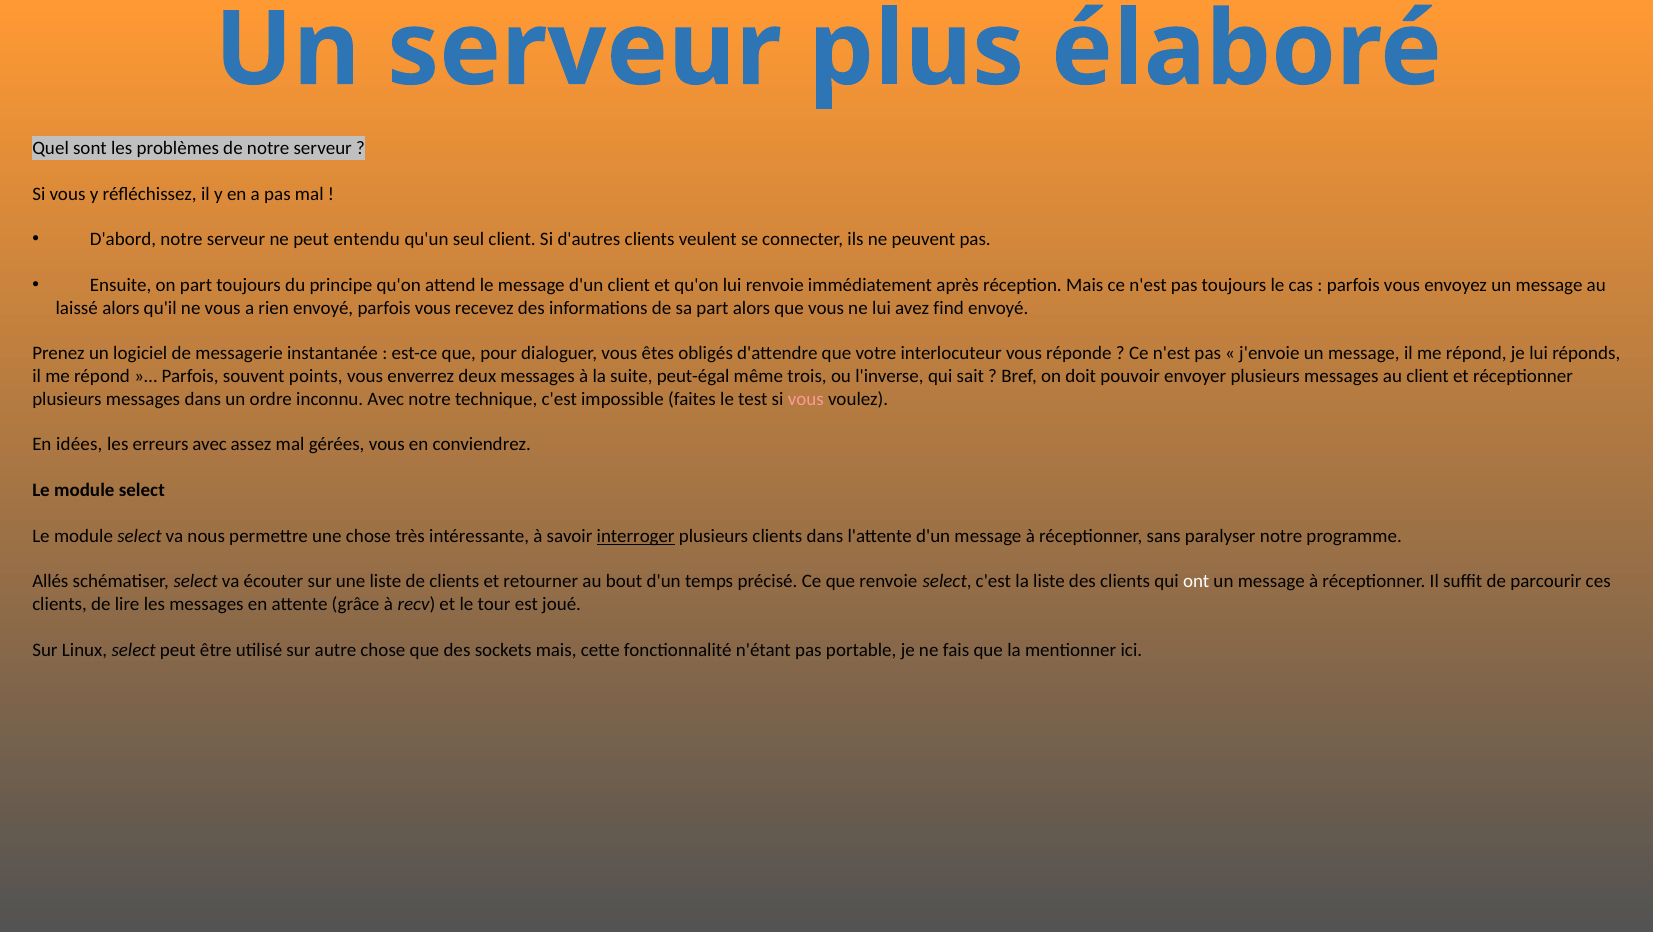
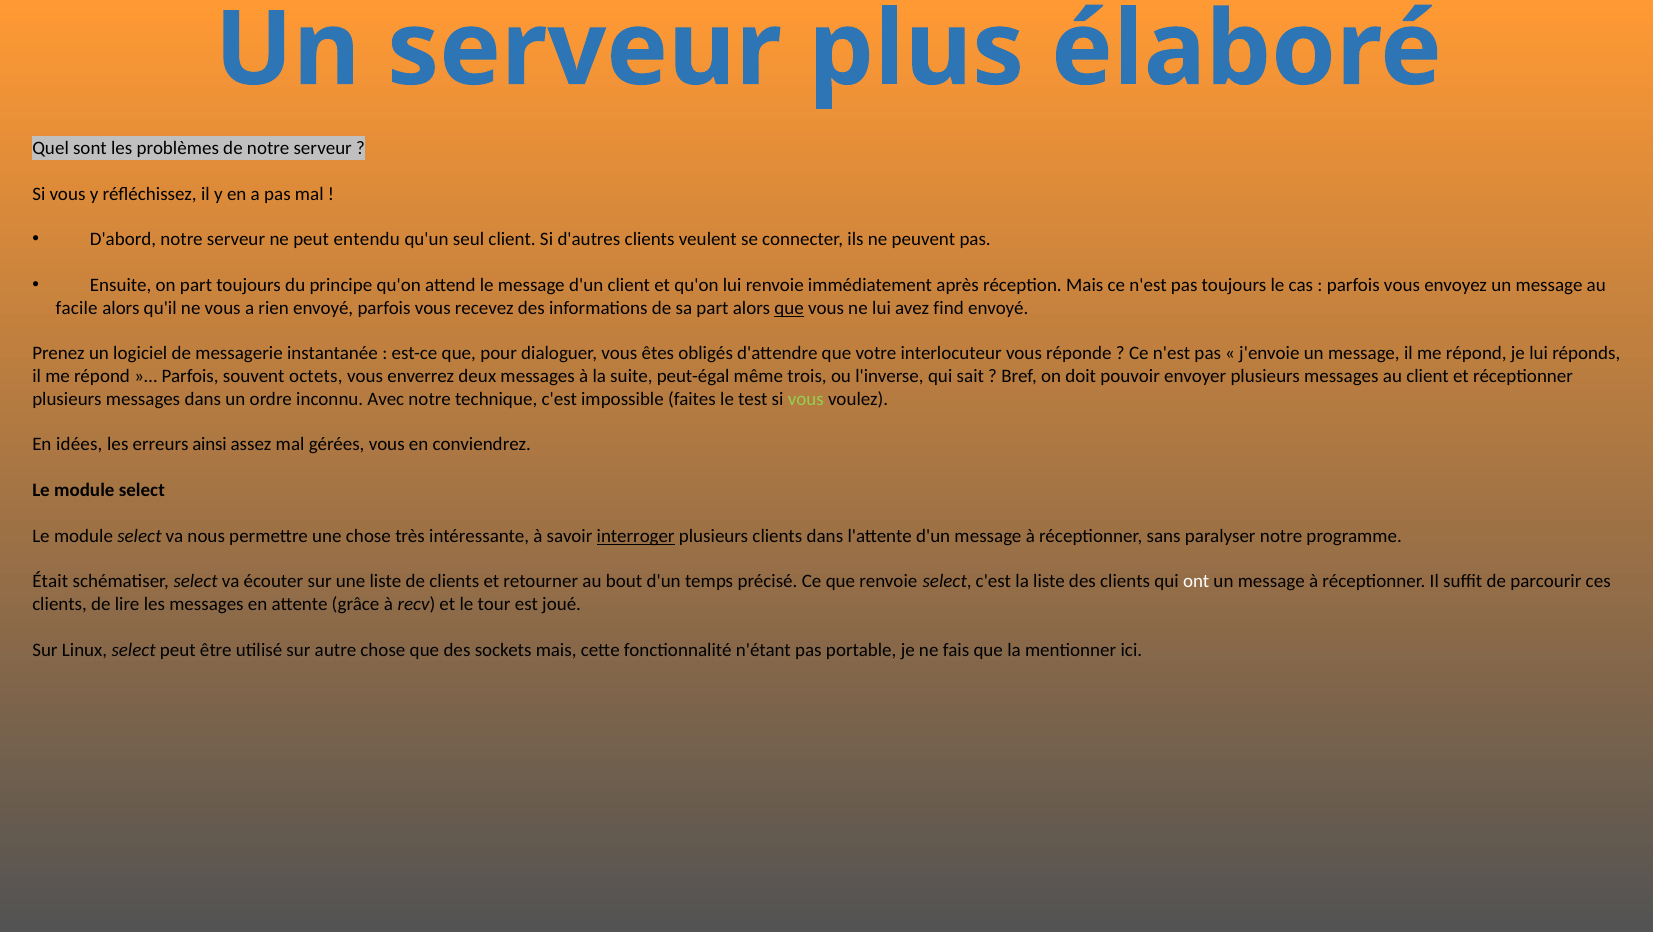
laissé: laissé -> facile
que at (789, 308) underline: none -> present
points: points -> octets
vous at (806, 399) colour: pink -> light green
erreurs avec: avec -> ainsi
Allés: Allés -> Était
